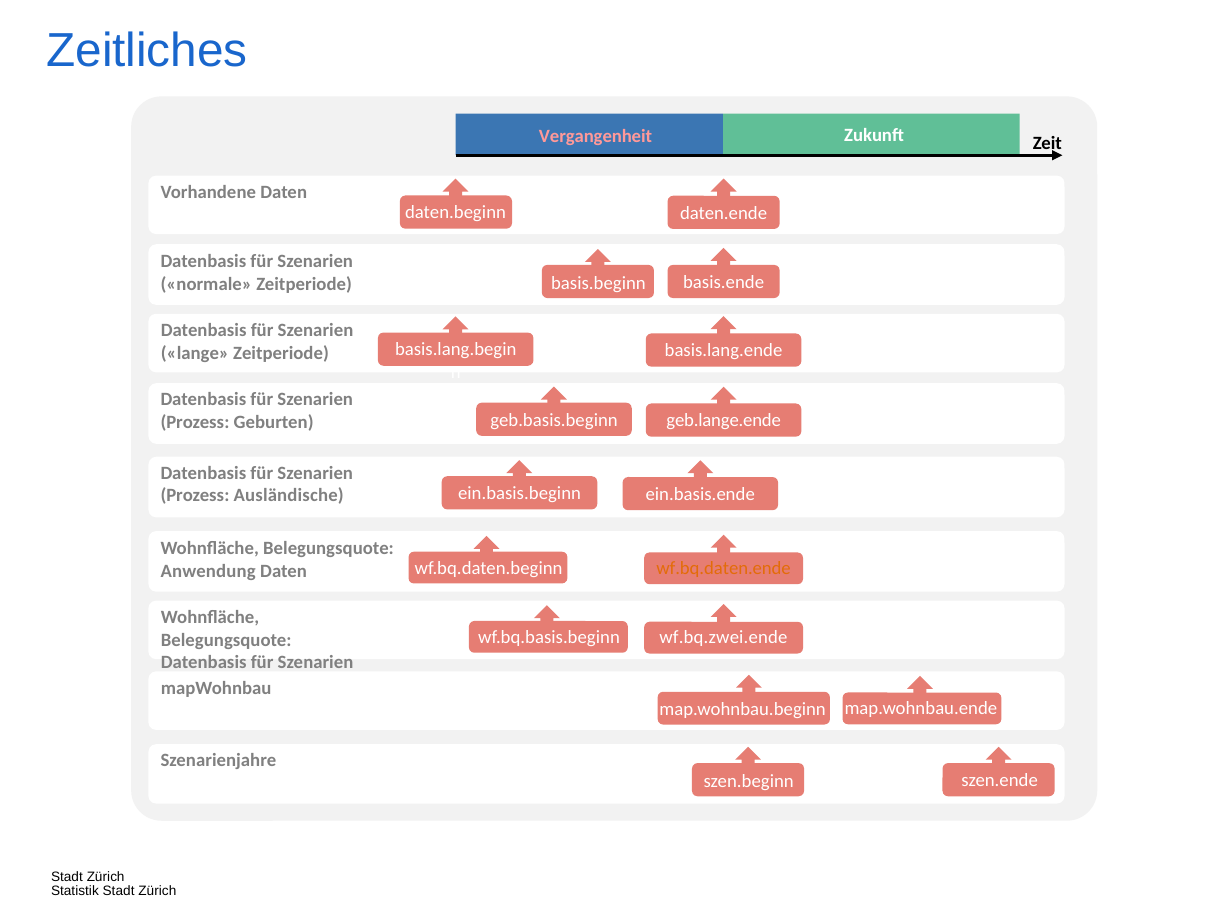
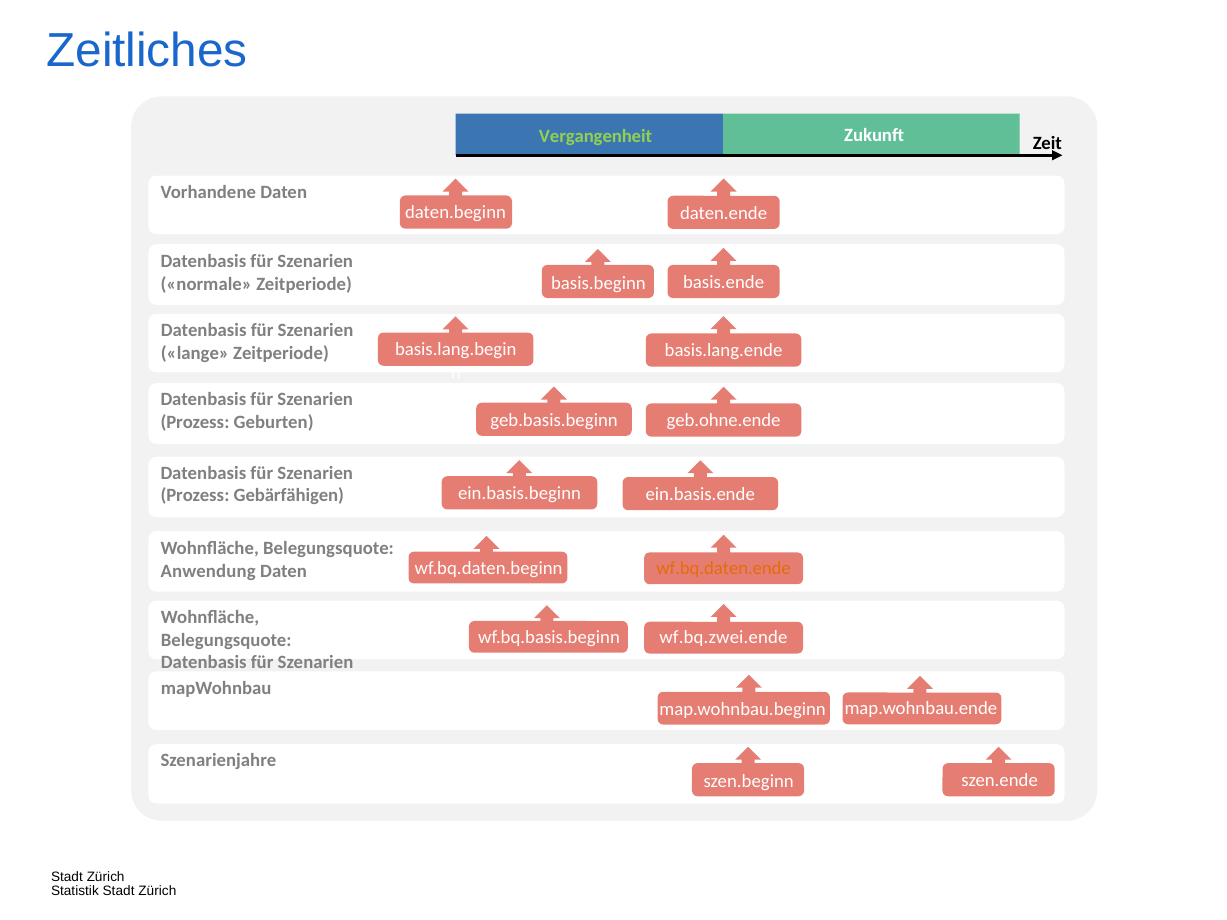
Vergangenheit colour: pink -> light green
geb.lange.ende: geb.lange.ende -> geb.ohne.ende
Ausländische: Ausländische -> Gebärfähigen
